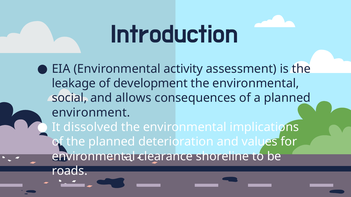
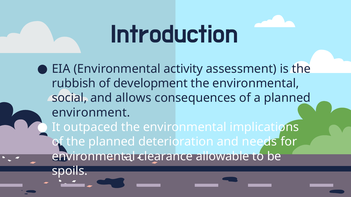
leakage: leakage -> rubbish
dissolved: dissolved -> outpaced
values: values -> needs
shoreline: shoreline -> allowable
roads: roads -> spoils
